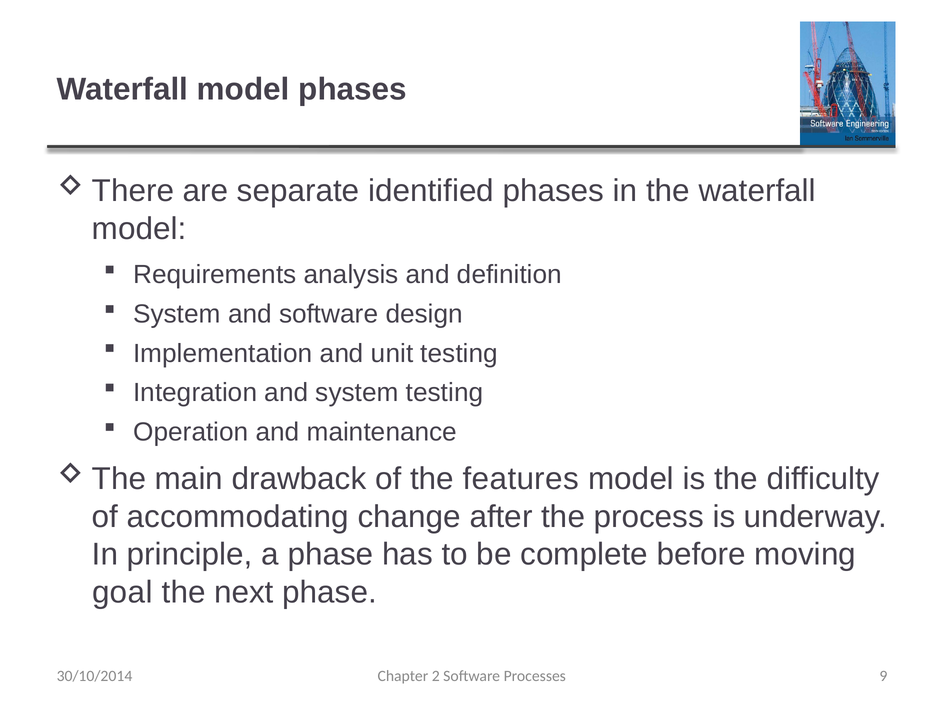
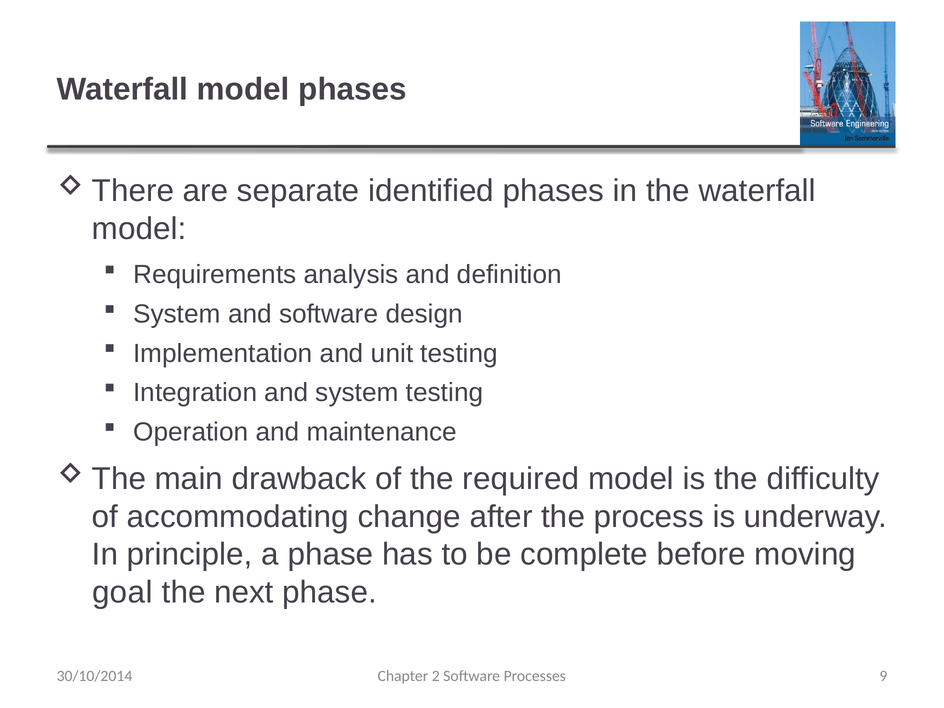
features: features -> required
